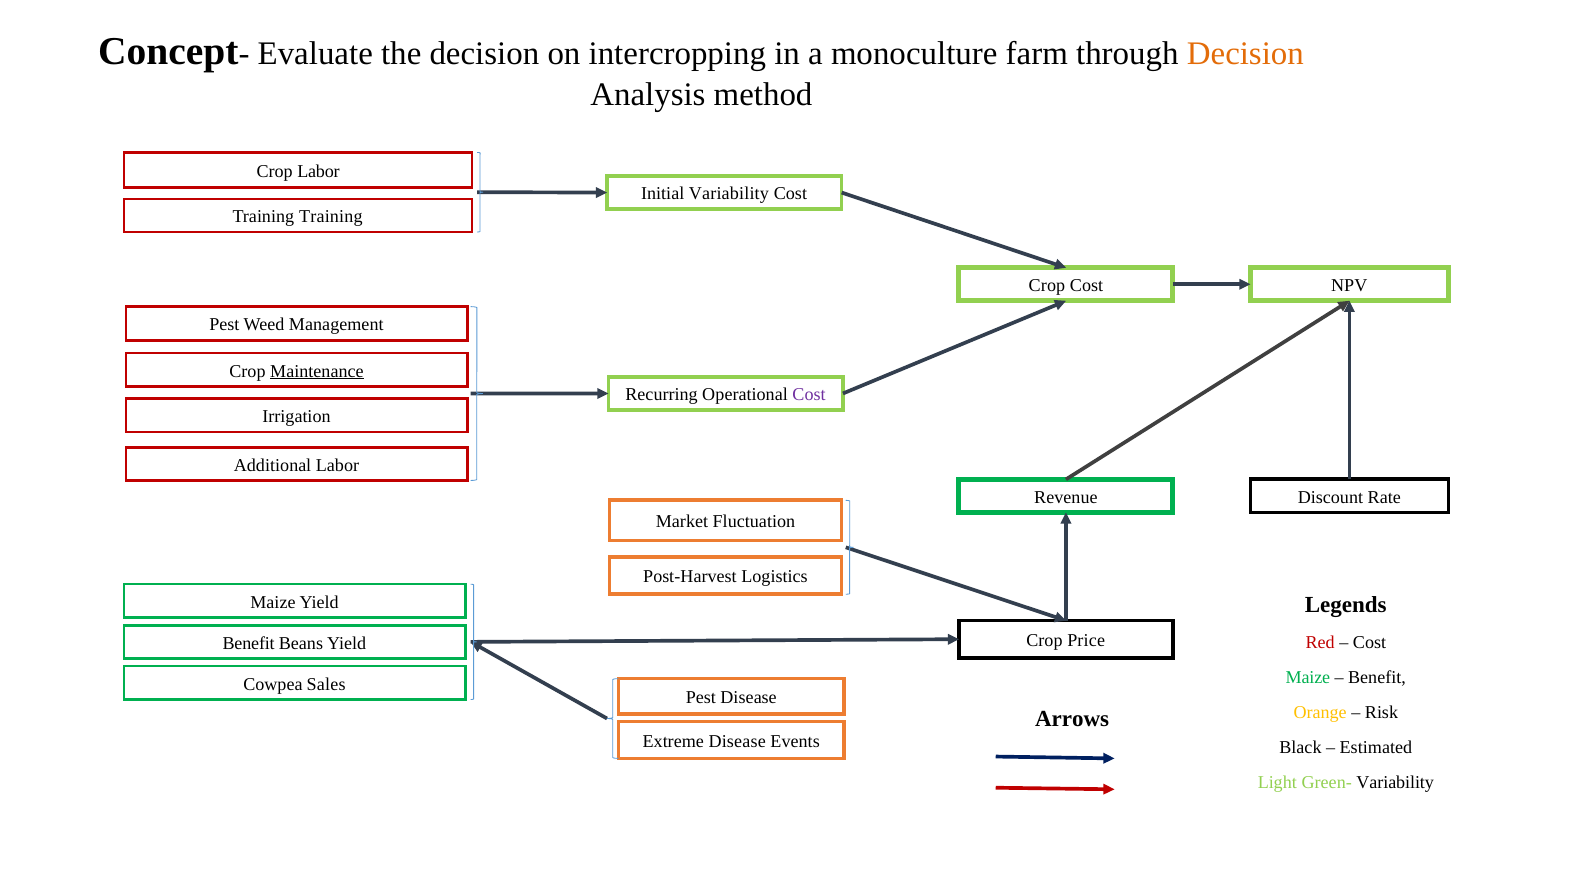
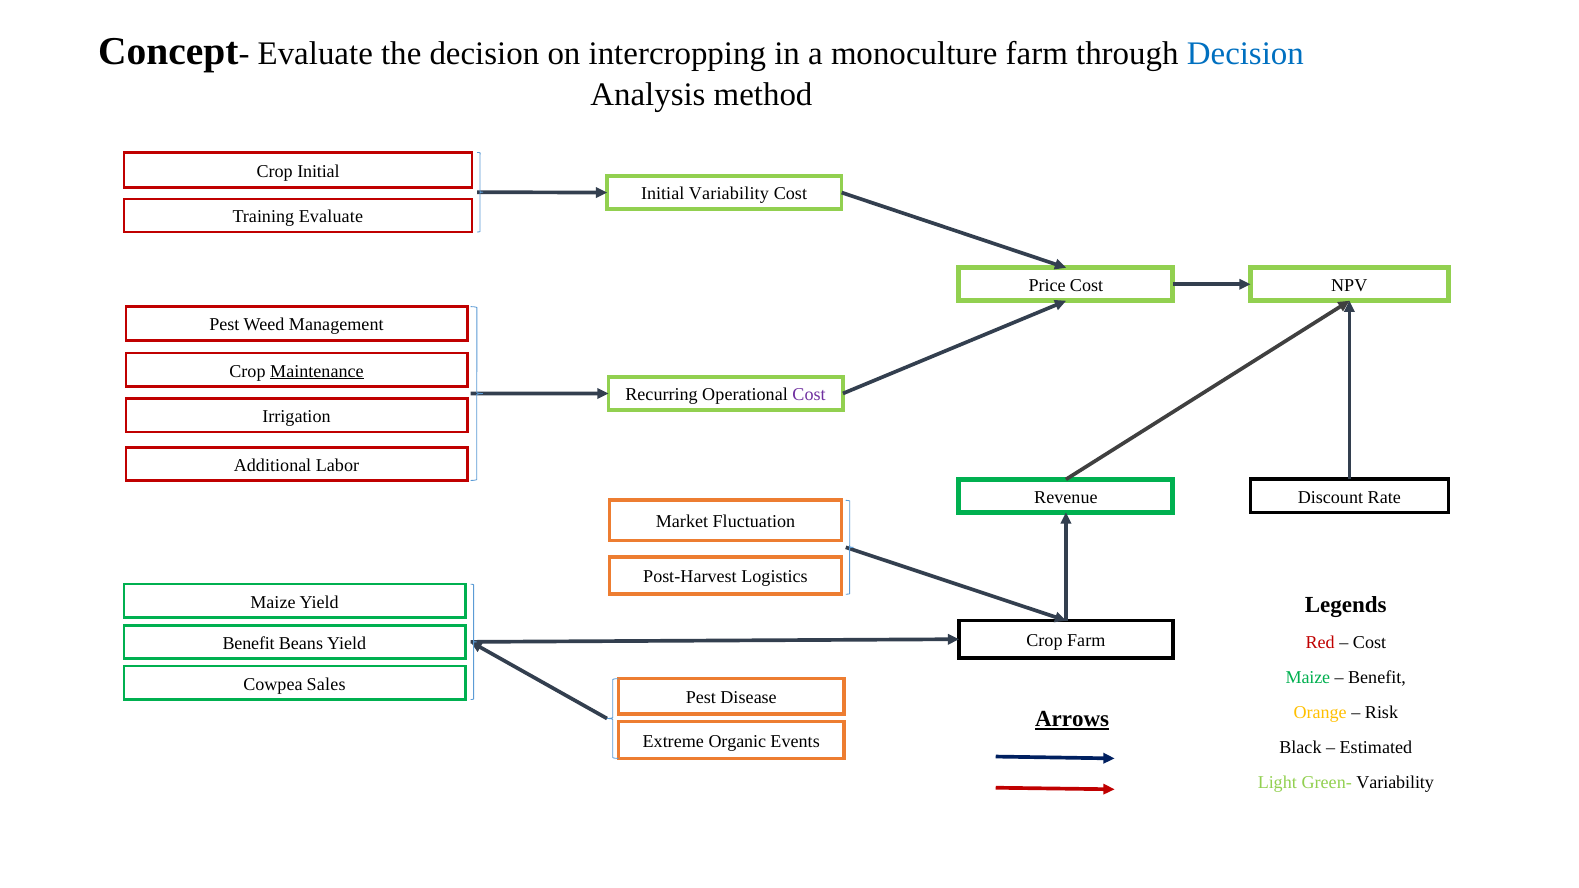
Decision at (1245, 54) colour: orange -> blue
Crop Labor: Labor -> Initial
Training Training: Training -> Evaluate
Crop at (1047, 286): Crop -> Price
Crop Price: Price -> Farm
Arrows underline: none -> present
Extreme Disease: Disease -> Organic
